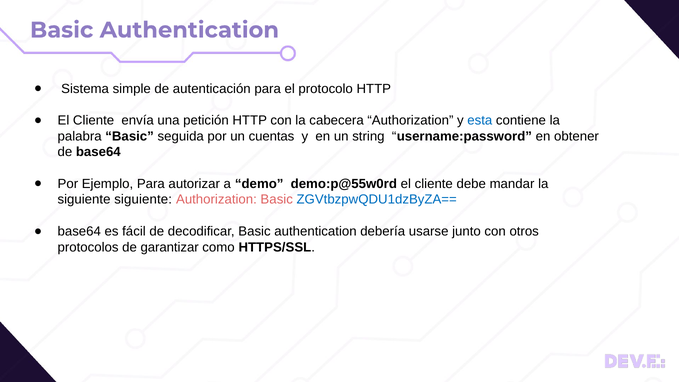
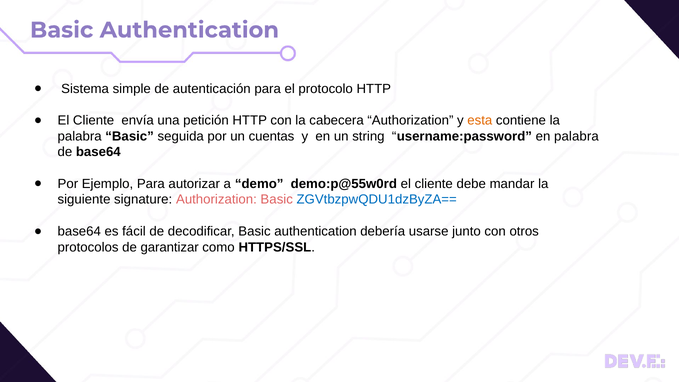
esta colour: blue -> orange
en obtener: obtener -> palabra
siguiente siguiente: siguiente -> signature
